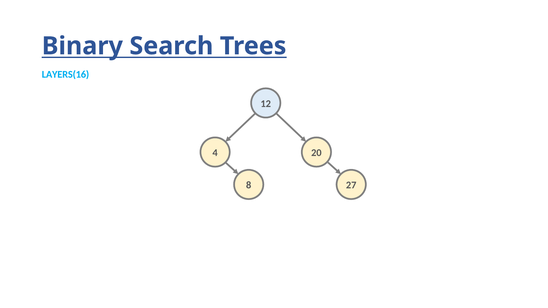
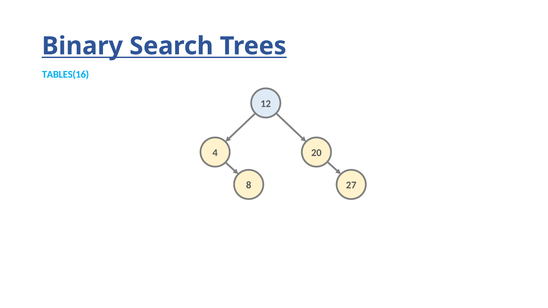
LAYERS(16: LAYERS(16 -> TABLES(16
